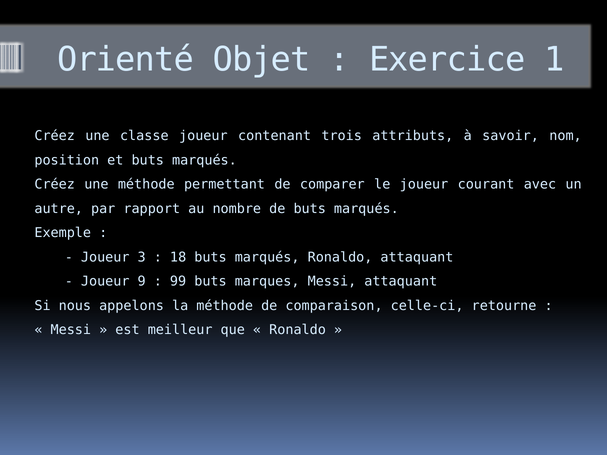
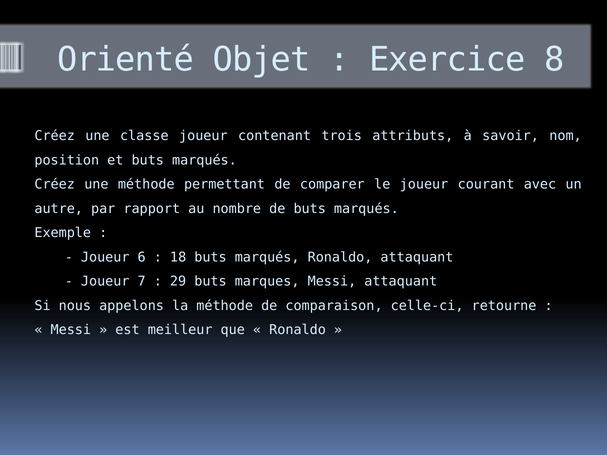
1: 1 -> 8
3: 3 -> 6
9: 9 -> 7
99: 99 -> 29
